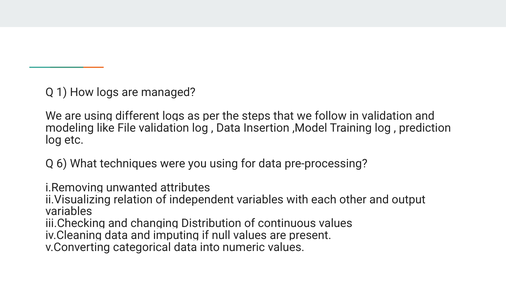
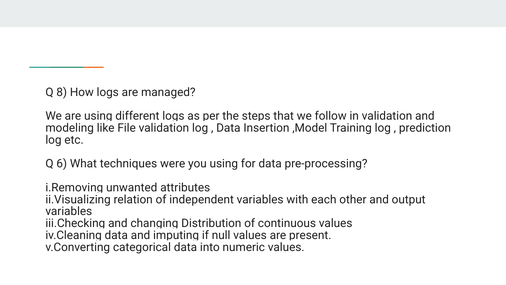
1: 1 -> 8
